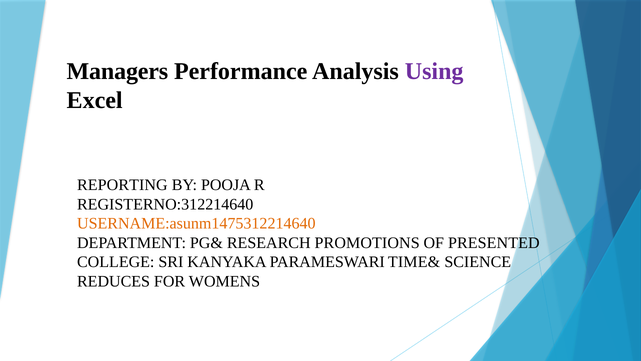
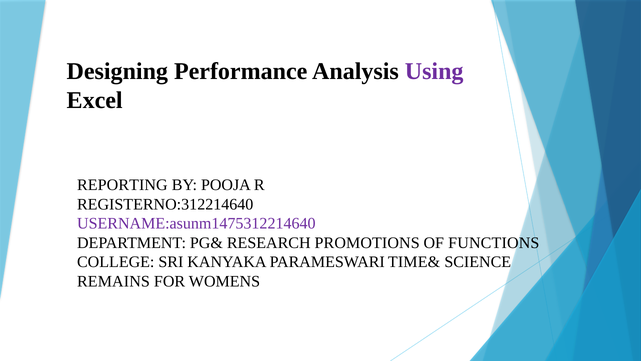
Managers: Managers -> Designing
USERNAME:asunm1475312214640 colour: orange -> purple
PRESENTED: PRESENTED -> FUNCTIONS
REDUCES: REDUCES -> REMAINS
